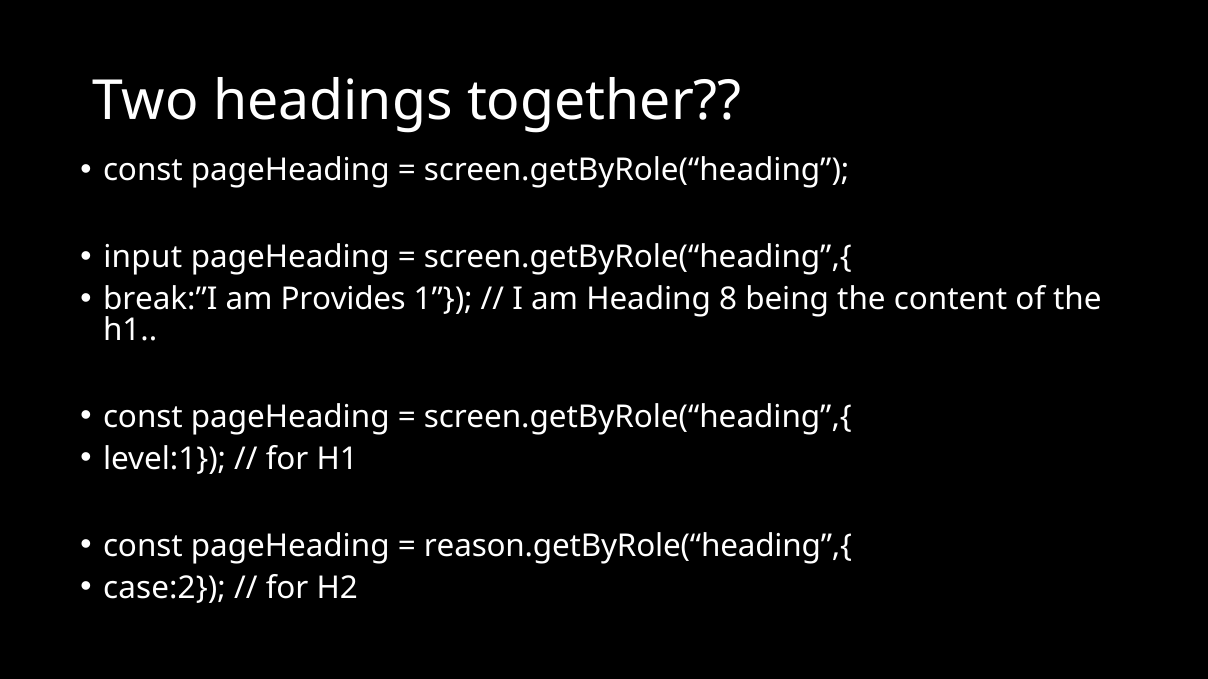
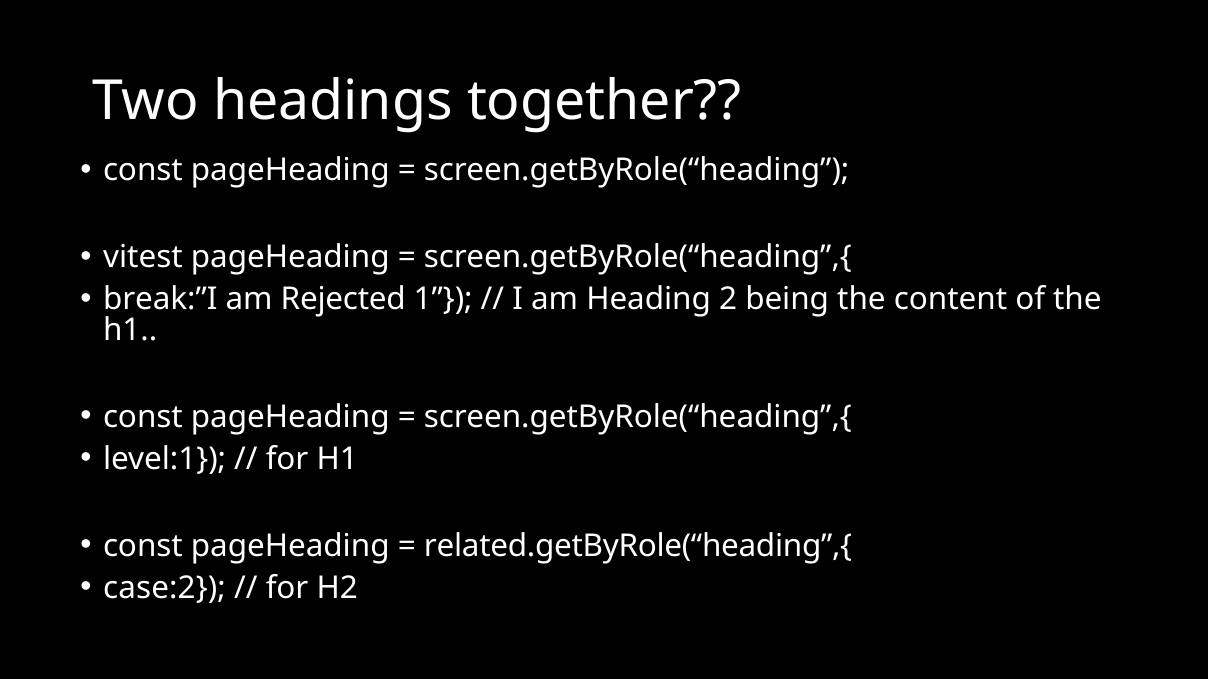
input: input -> vitest
Provides: Provides -> Rejected
8: 8 -> 2
reason.getByRole(“heading”,{: reason.getByRole(“heading”,{ -> related.getByRole(“heading”,{
